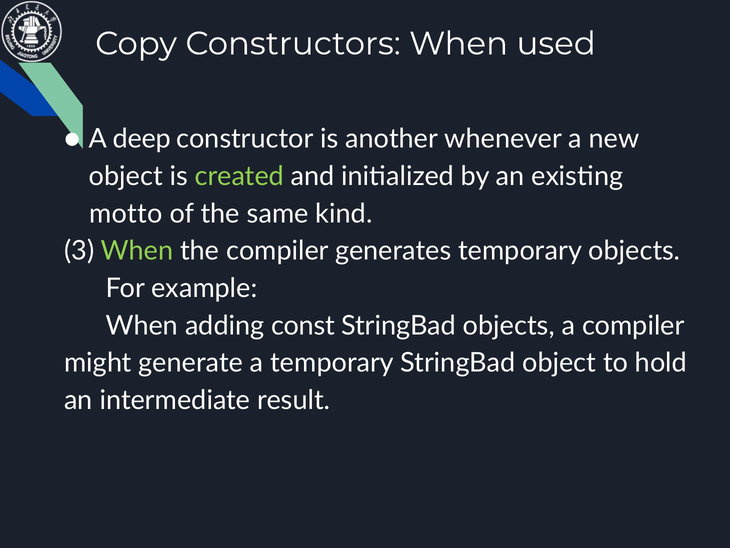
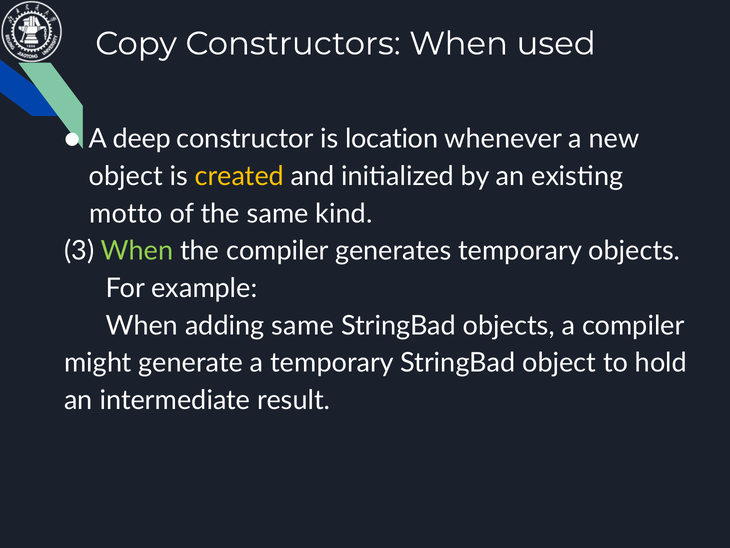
another: another -> location
created colour: light green -> yellow
adding const: const -> same
